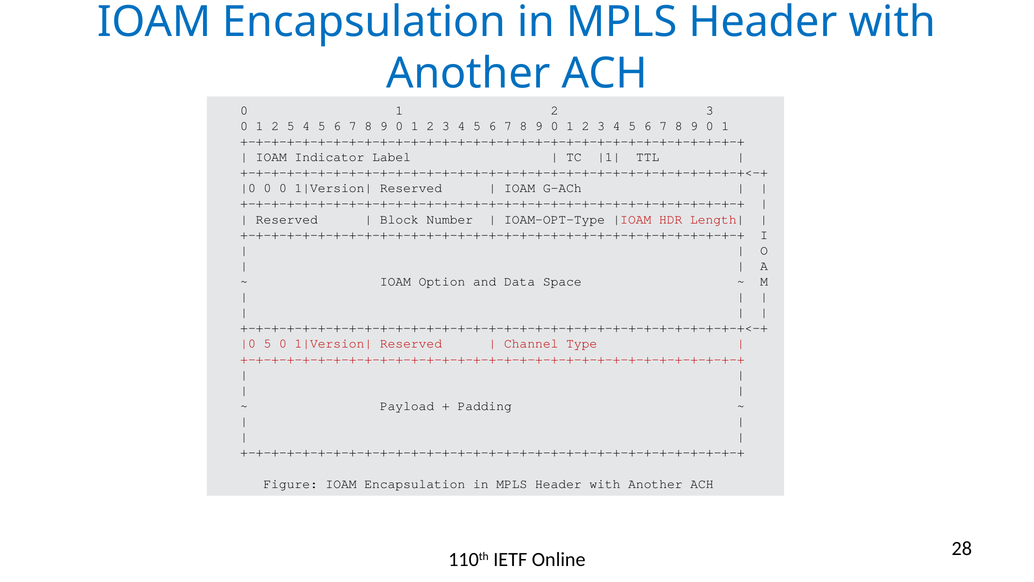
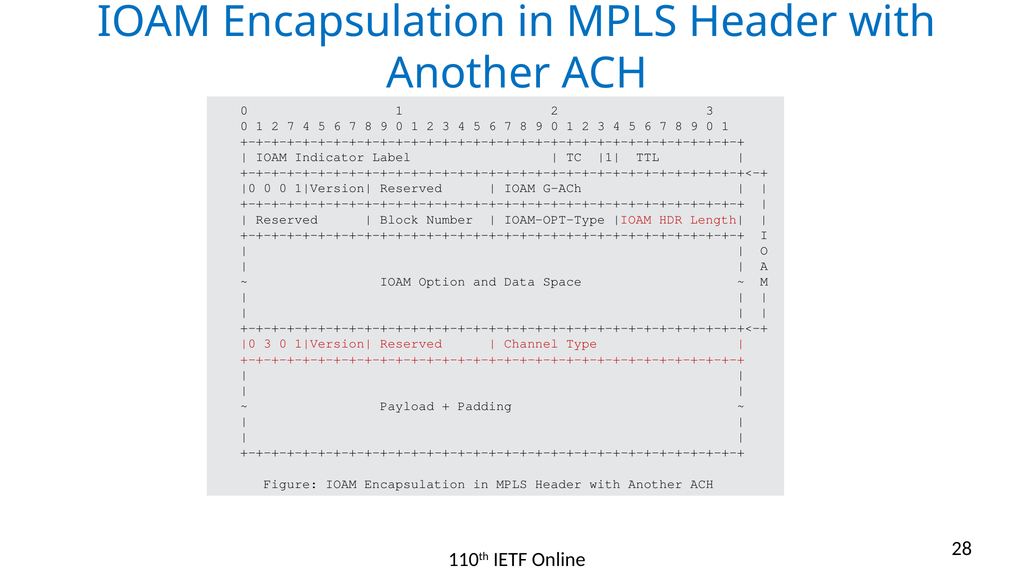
2 5: 5 -> 7
5 at (267, 344): 5 -> 3
